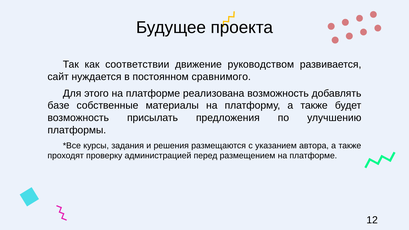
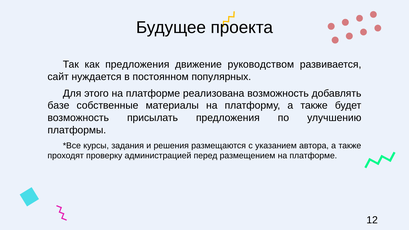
как соответствии: соответствии -> предложения
сравнимого: сравнимого -> популярных
